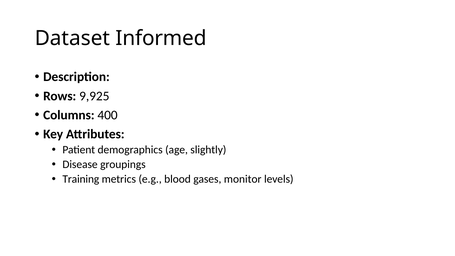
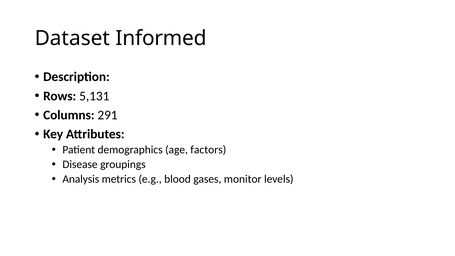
9,925: 9,925 -> 5,131
400: 400 -> 291
slightly: slightly -> factors
Training: Training -> Analysis
